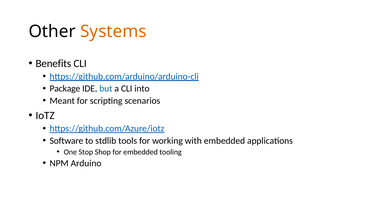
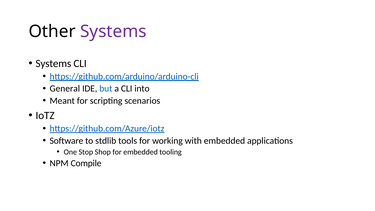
Systems at (113, 32) colour: orange -> purple
Benefits at (53, 63): Benefits -> Systems
Package: Package -> General
Arduino: Arduino -> Compile
